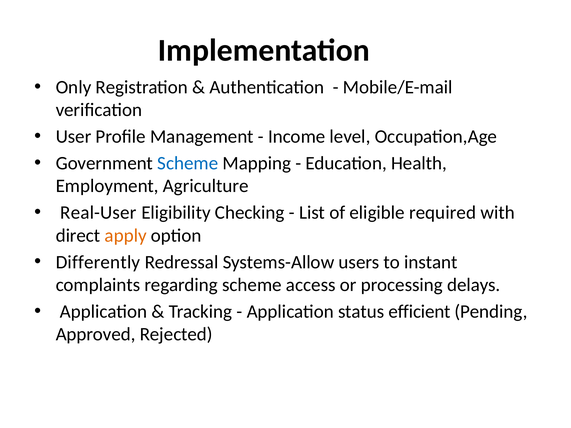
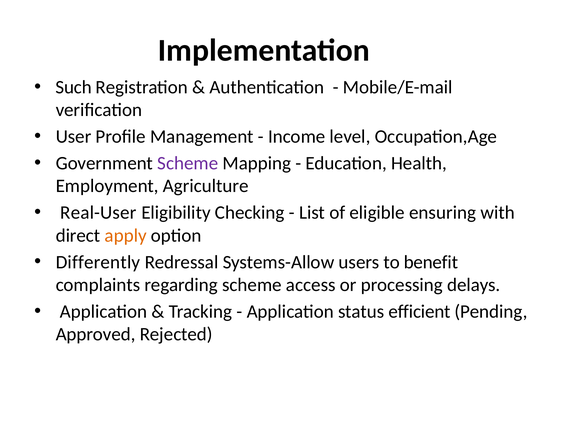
Only: Only -> Such
Scheme at (188, 163) colour: blue -> purple
required: required -> ensuring
instant: instant -> benefit
